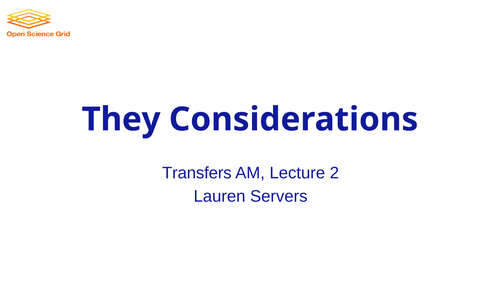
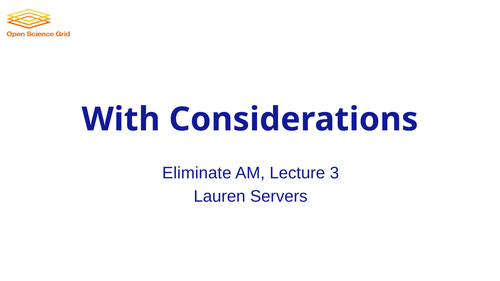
They: They -> With
Transfers: Transfers -> Eliminate
2: 2 -> 3
